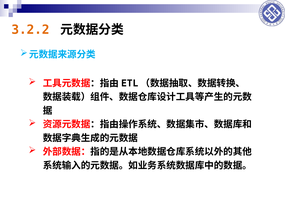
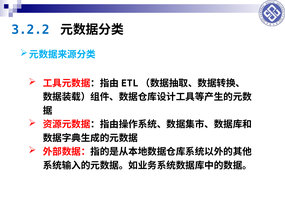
3.2.2 colour: orange -> blue
